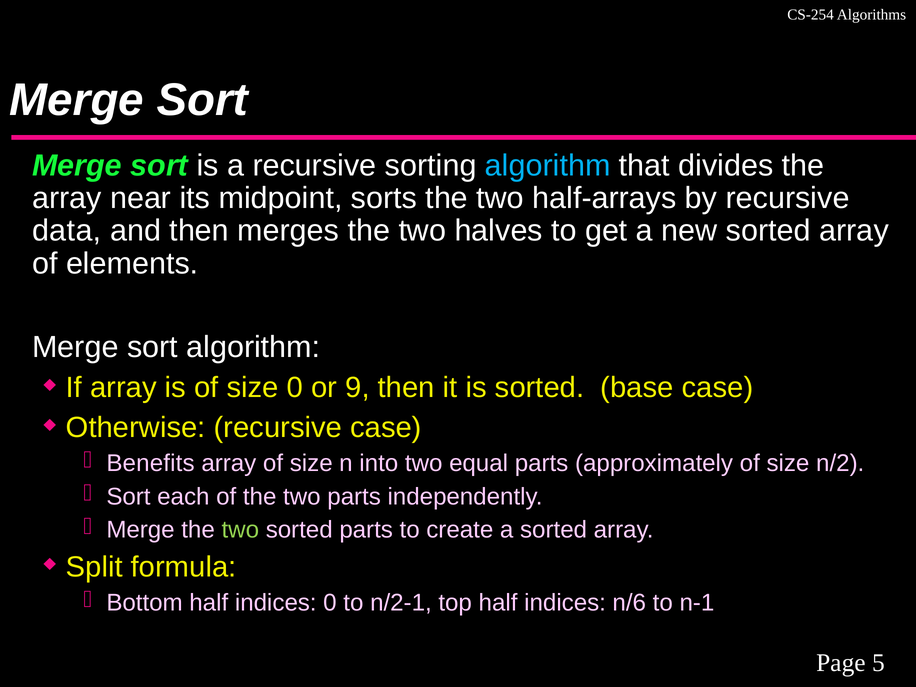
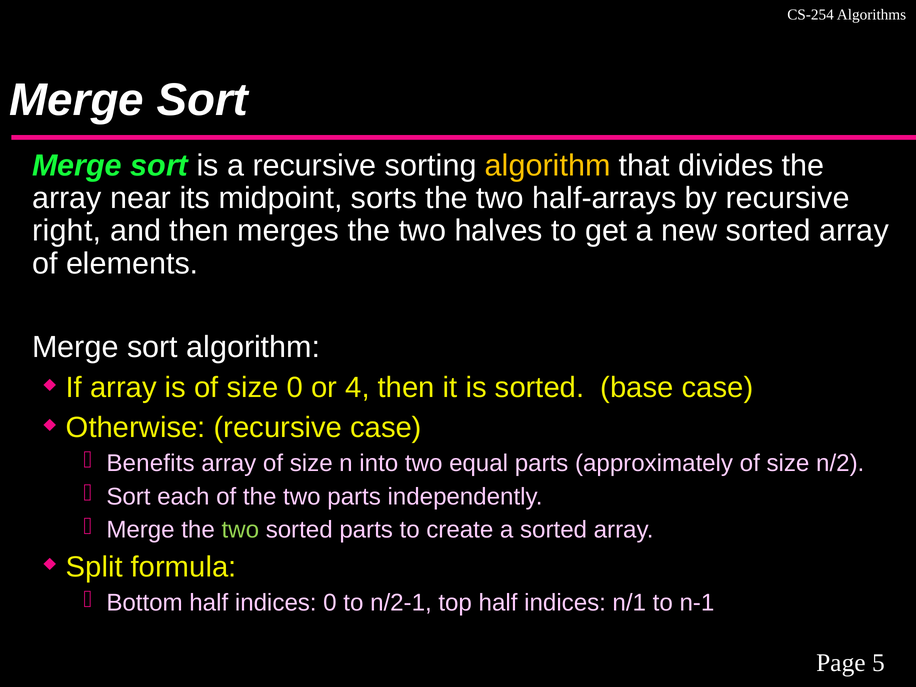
algorithm at (548, 166) colour: light blue -> yellow
data: data -> right
9: 9 -> 4
n/6: n/6 -> n/1
